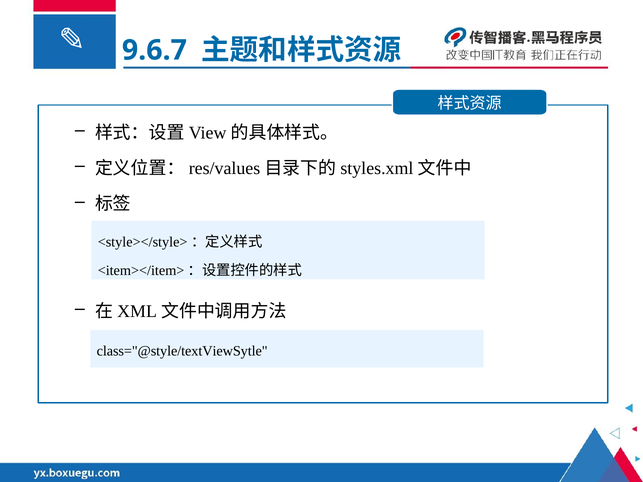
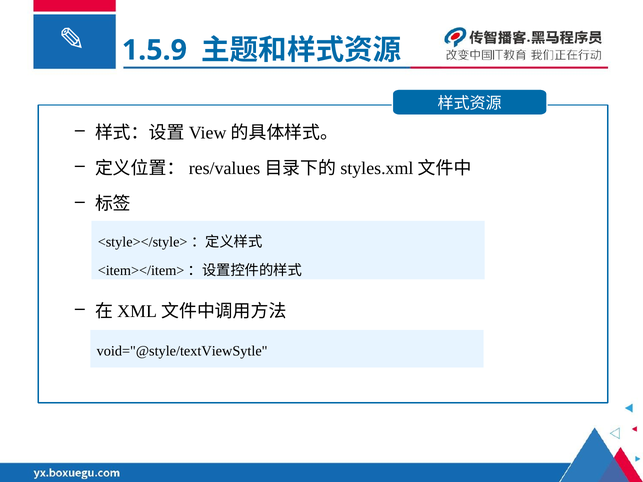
9.6.7: 9.6.7 -> 1.5.9
class="@style/textViewSytle: class="@style/textViewSytle -> void="@style/textViewSytle
